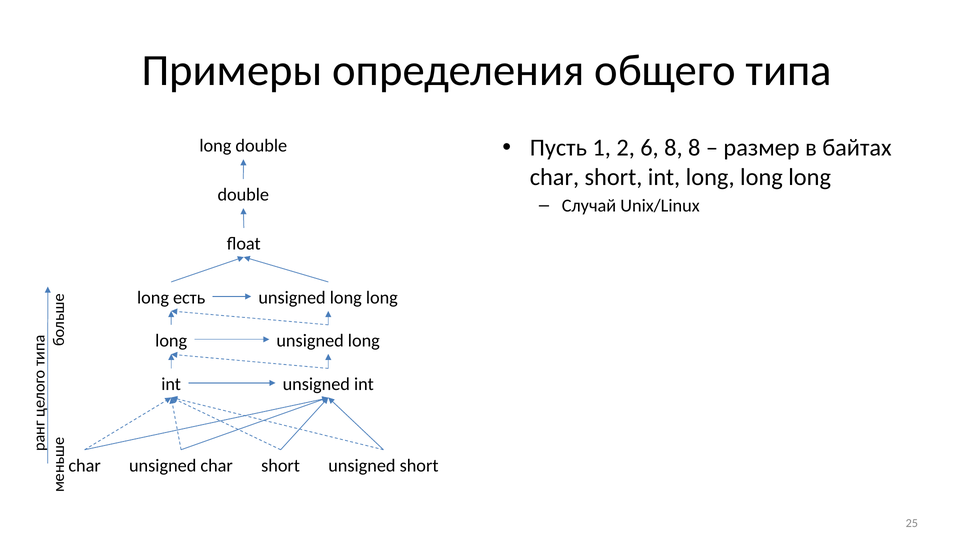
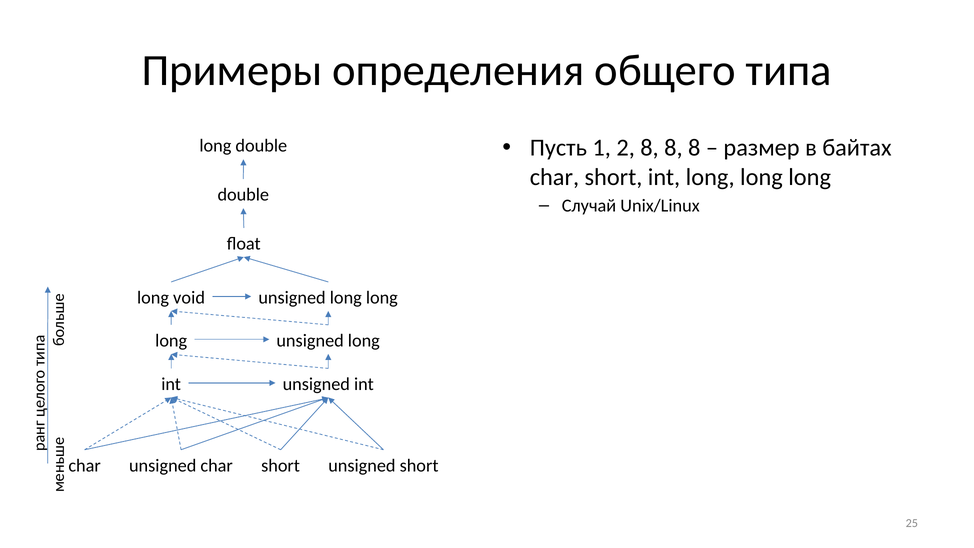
2 6: 6 -> 8
есть: есть -> void
